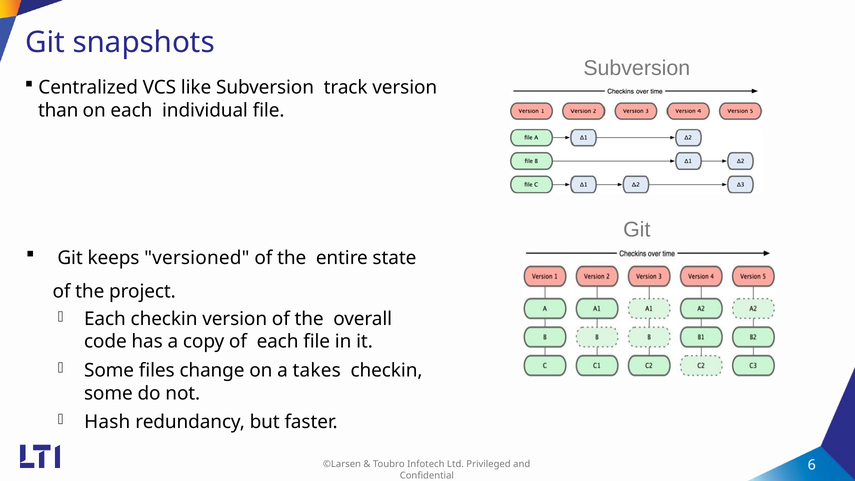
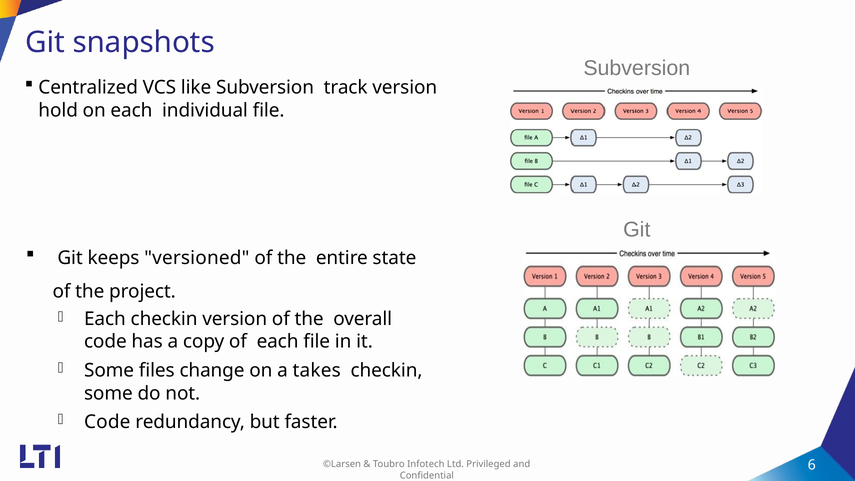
than: than -> hold
Hash at (107, 422): Hash -> Code
